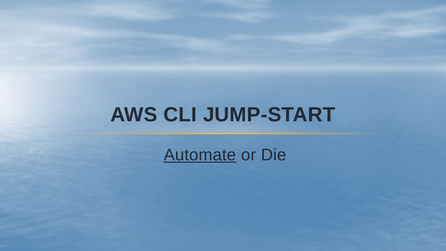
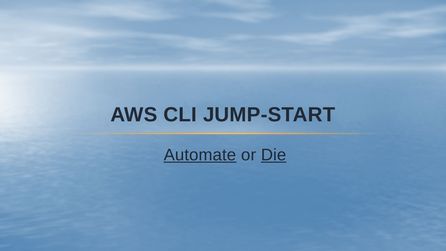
Die underline: none -> present
